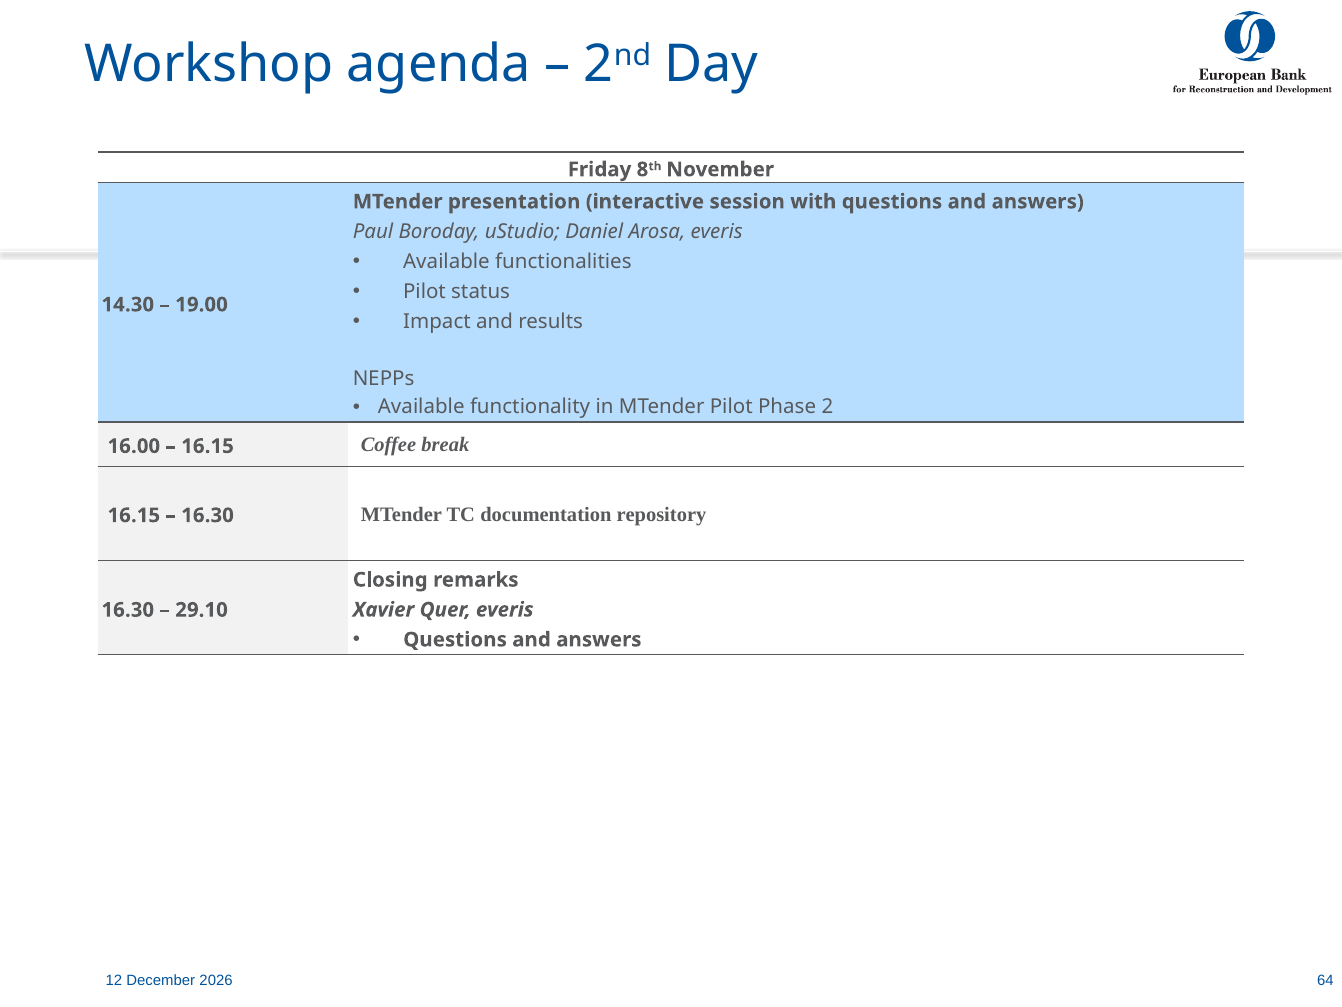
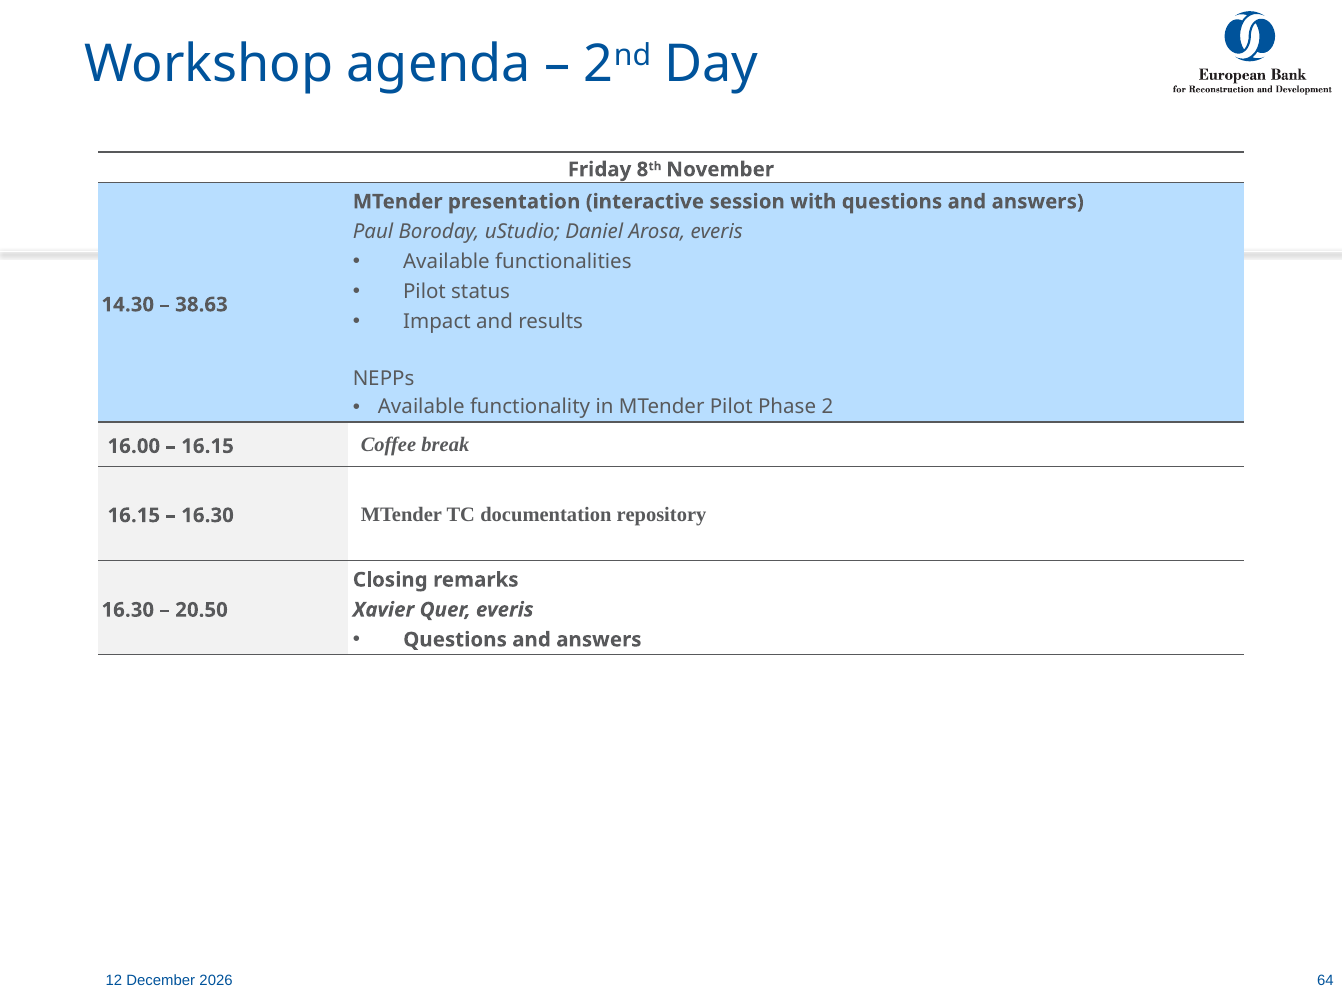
19.00: 19.00 -> 38.63
29.10: 29.10 -> 20.50
